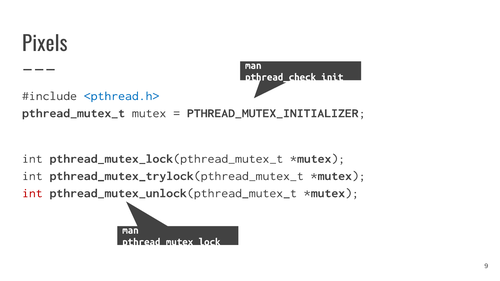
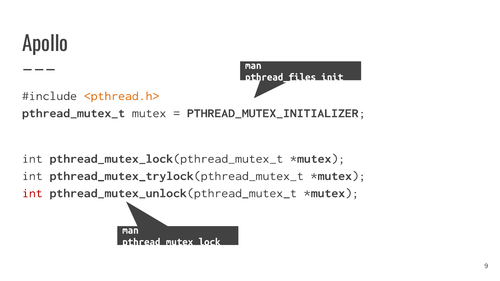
Pixels: Pixels -> Apollo
pthread_check_init: pthread_check_init -> pthread_files_init
<pthread.h> colour: blue -> orange
